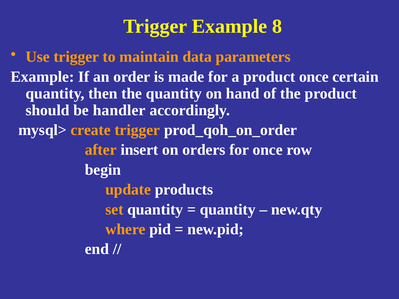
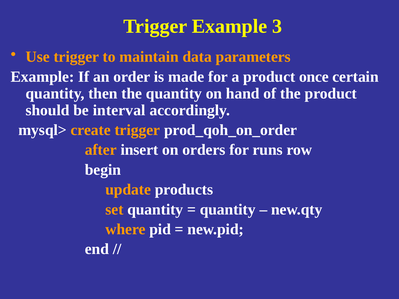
8: 8 -> 3
handler: handler -> interval
for once: once -> runs
